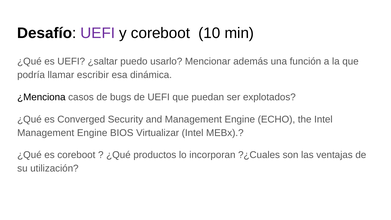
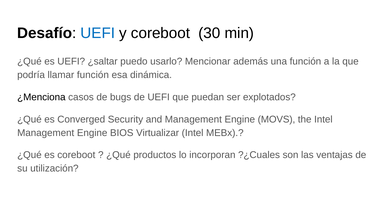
UEFI at (98, 33) colour: purple -> blue
10: 10 -> 30
llamar escribir: escribir -> función
ECHO: ECHO -> MOVS
